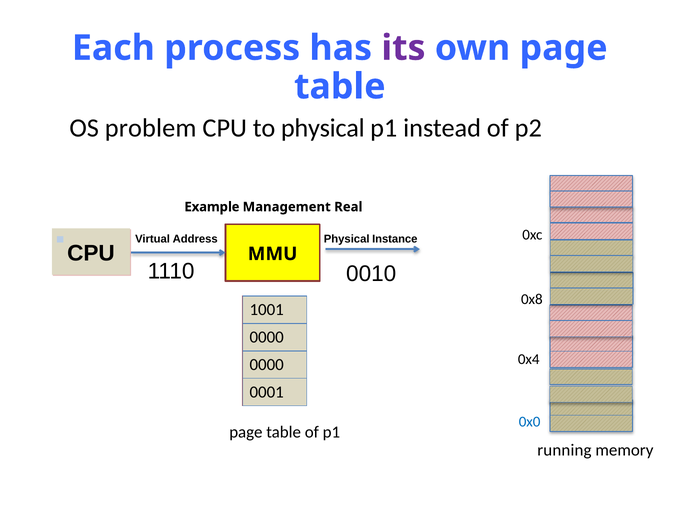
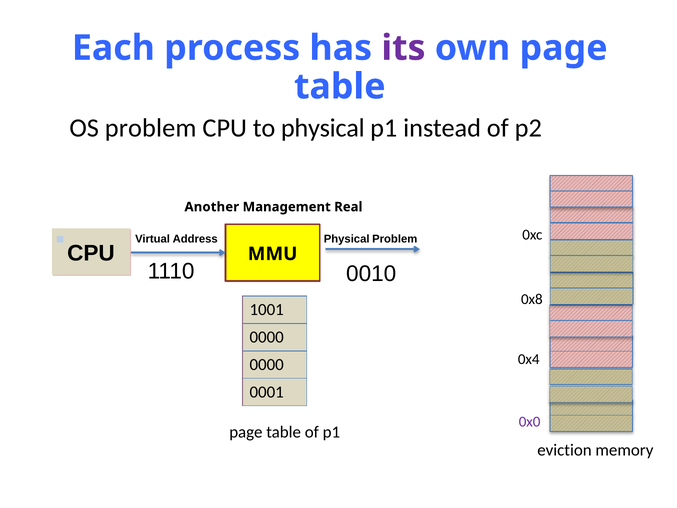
Example: Example -> Another
Physical Instance: Instance -> Problem
0x0 colour: blue -> purple
running: running -> eviction
